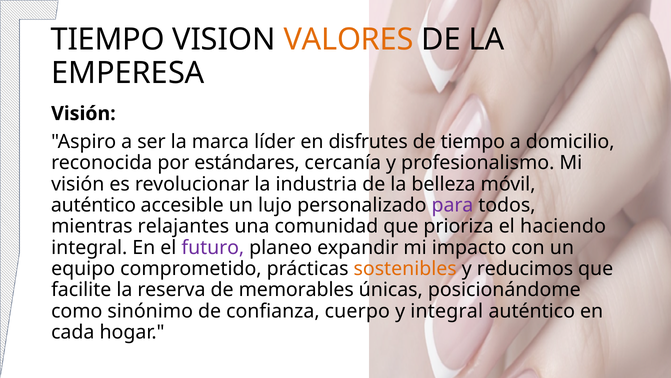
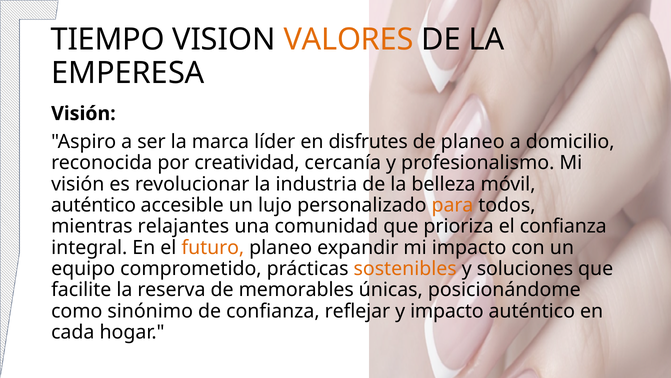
de tiempo: tiempo -> planeo
estándares: estándares -> creatividad
para colour: purple -> orange
el haciendo: haciendo -> confianza
futuro colour: purple -> orange
reducimos: reducimos -> soluciones
cuerpo: cuerpo -> reflejar
y integral: integral -> impacto
